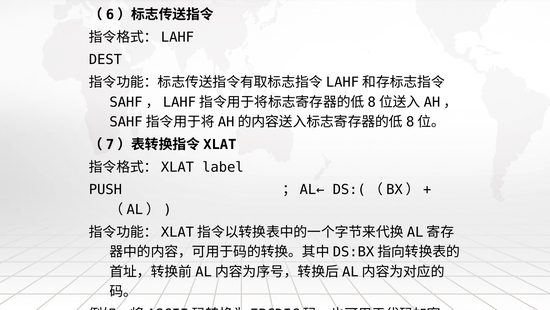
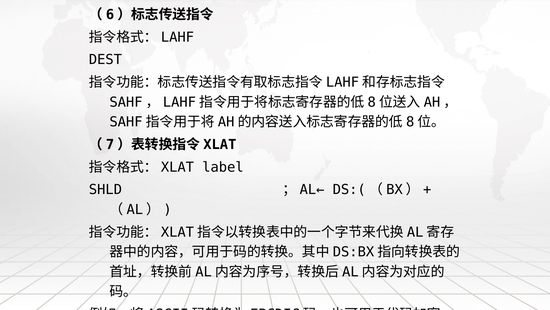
PUSH: PUSH -> SHLD
